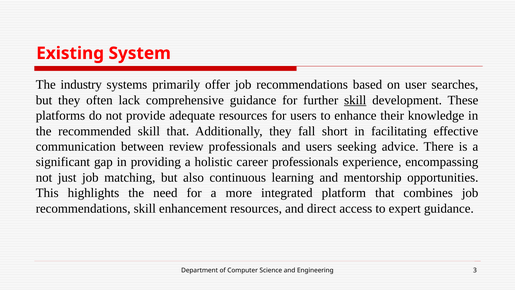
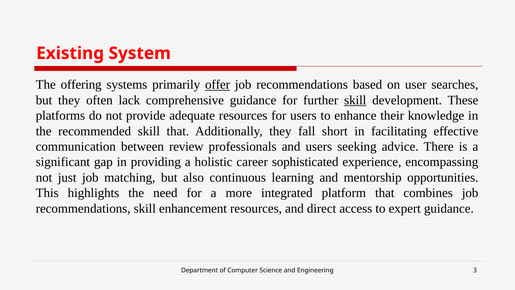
industry: industry -> offering
offer underline: none -> present
career professionals: professionals -> sophisticated
